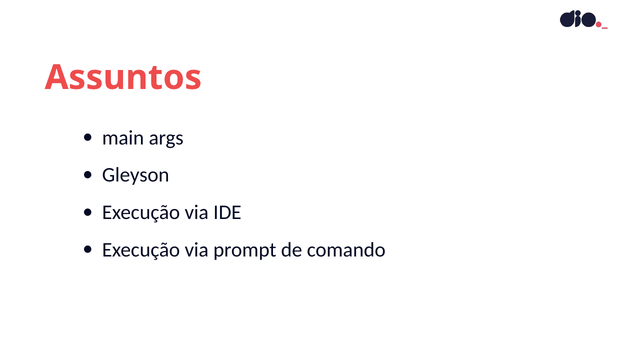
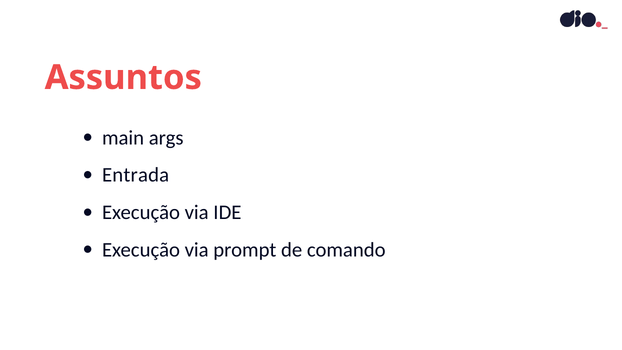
Gleyson: Gleyson -> Entrada
